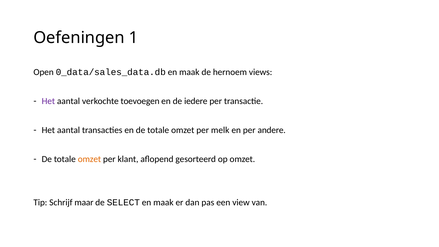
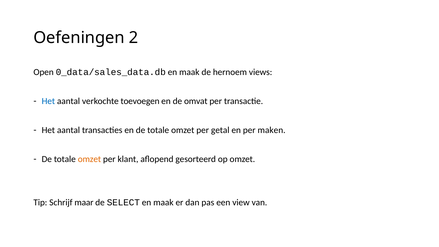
1: 1 -> 2
Het at (48, 101) colour: purple -> blue
iedere: iedere -> omvat
melk: melk -> getal
andere: andere -> maken
